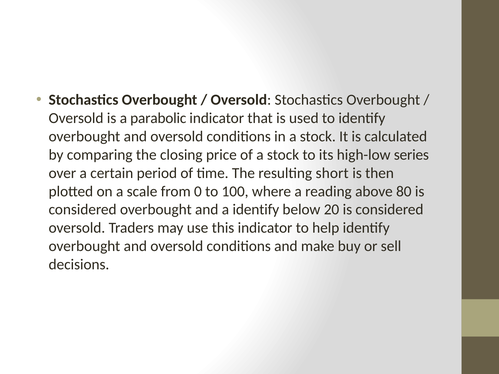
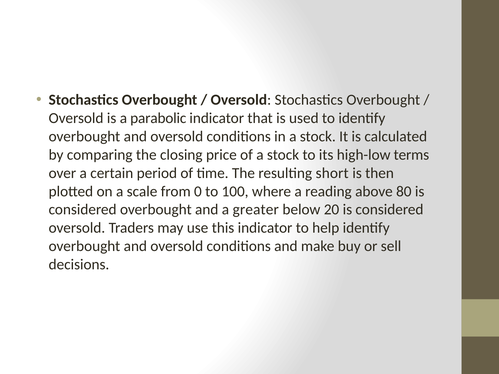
series: series -> terms
a identify: identify -> greater
